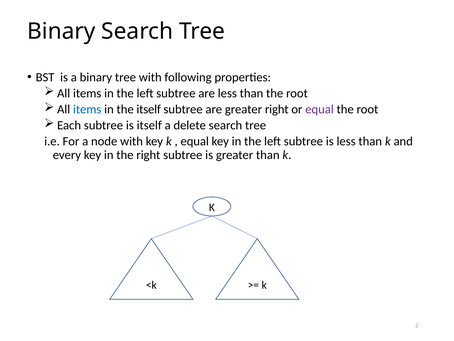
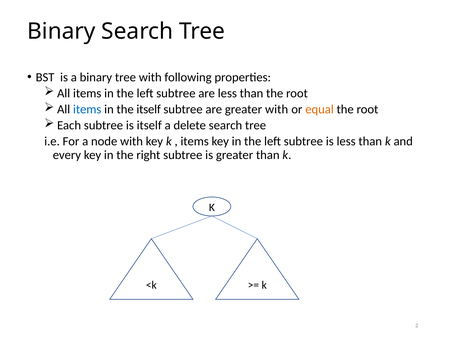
greater right: right -> with
equal at (320, 109) colour: purple -> orange
equal at (195, 141): equal -> items
